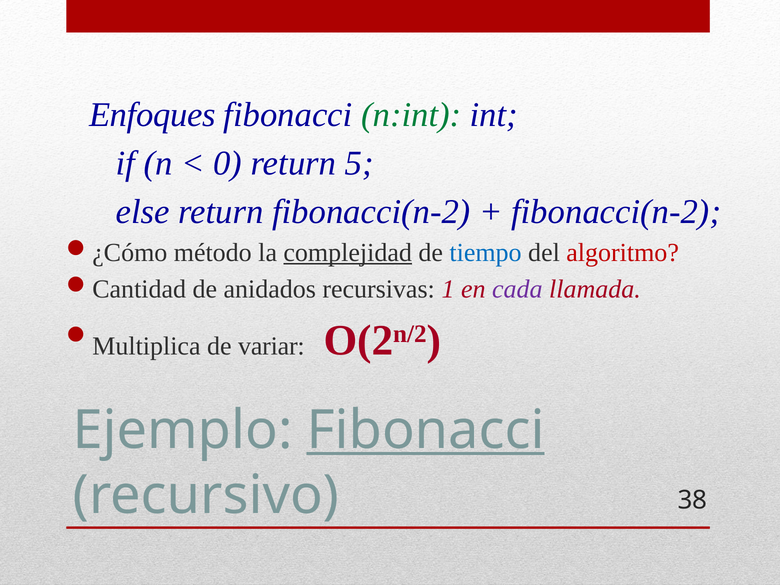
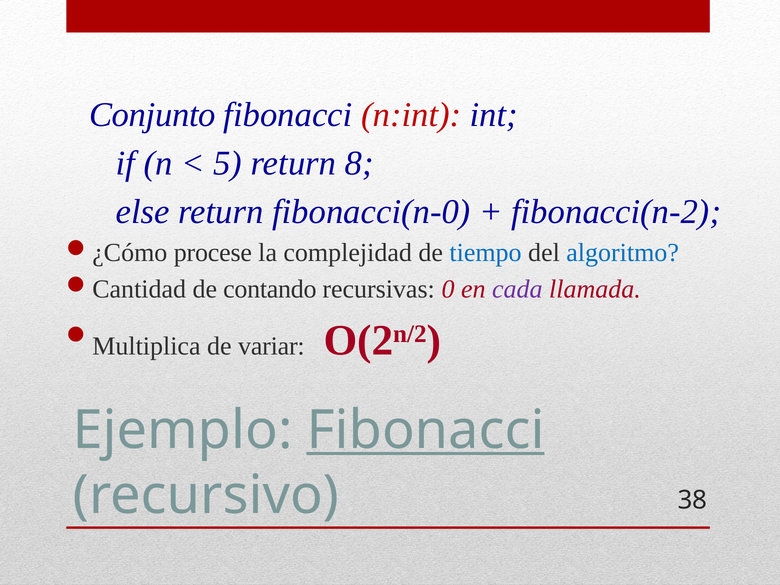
Enfoques: Enfoques -> Conjunto
n:int colour: green -> red
0: 0 -> 5
5: 5 -> 8
return fibonacci(n-2: fibonacci(n-2 -> fibonacci(n-0
método: método -> procese
complejidad underline: present -> none
algoritmo colour: red -> blue
anidados: anidados -> contando
1: 1 -> 0
